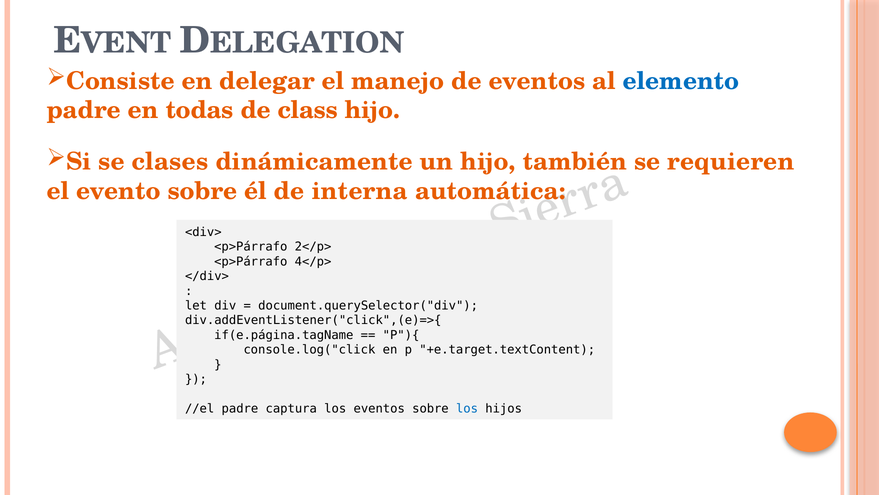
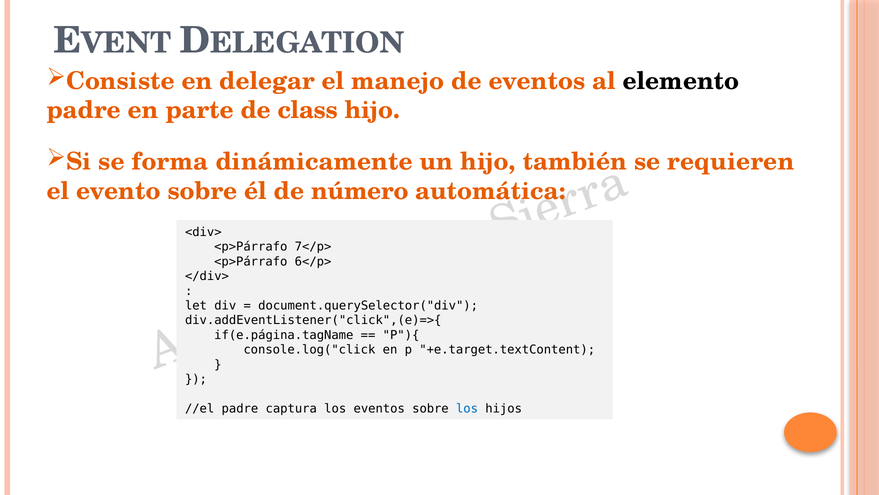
elemento colour: blue -> black
todas: todas -> parte
clases: clases -> forma
interna: interna -> número
2</p>: 2</p> -> 7</p>
4</p>: 4</p> -> 6</p>
